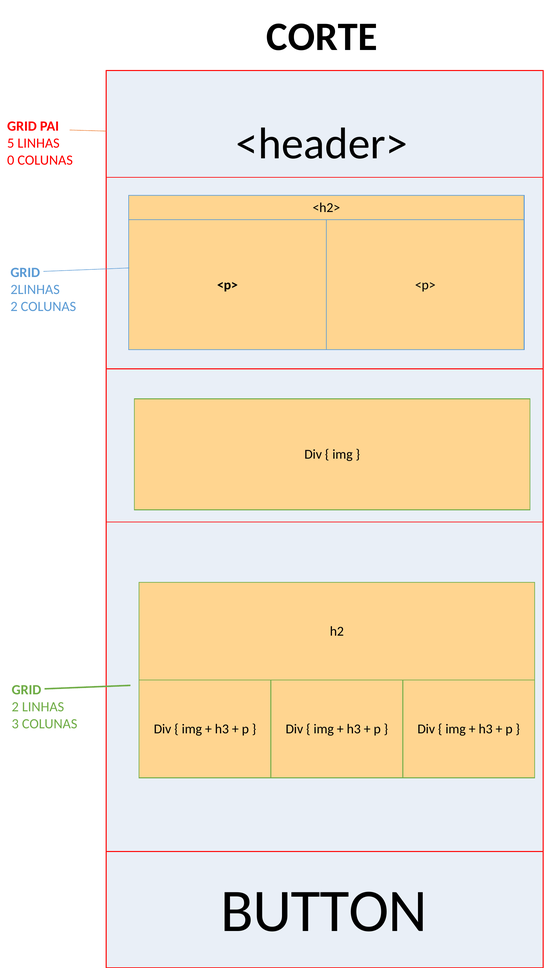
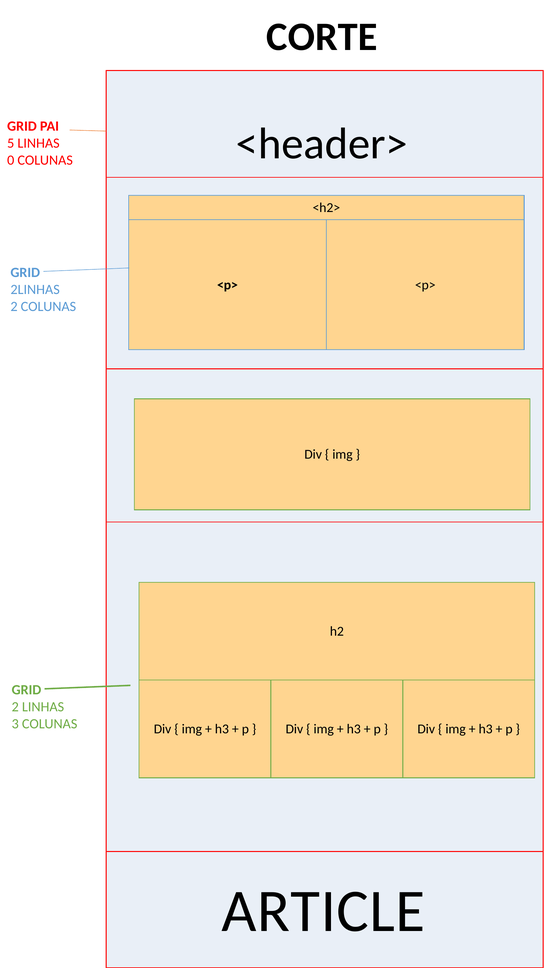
BUTTON: BUTTON -> ARTICLE
